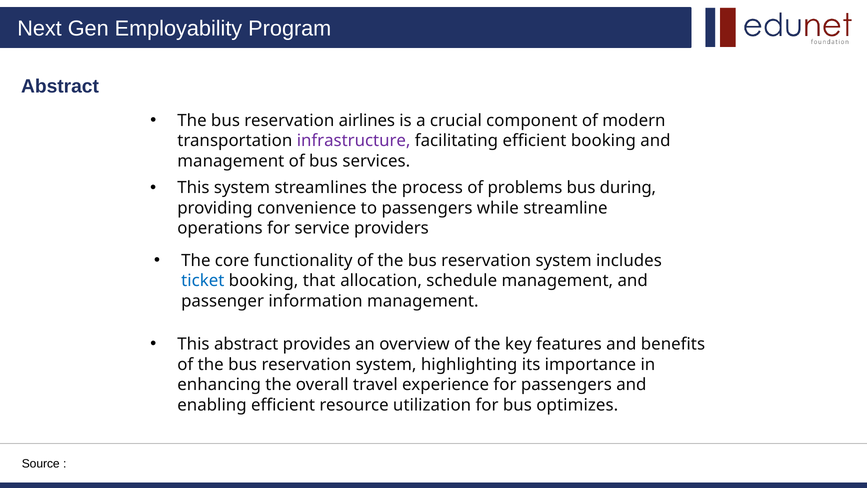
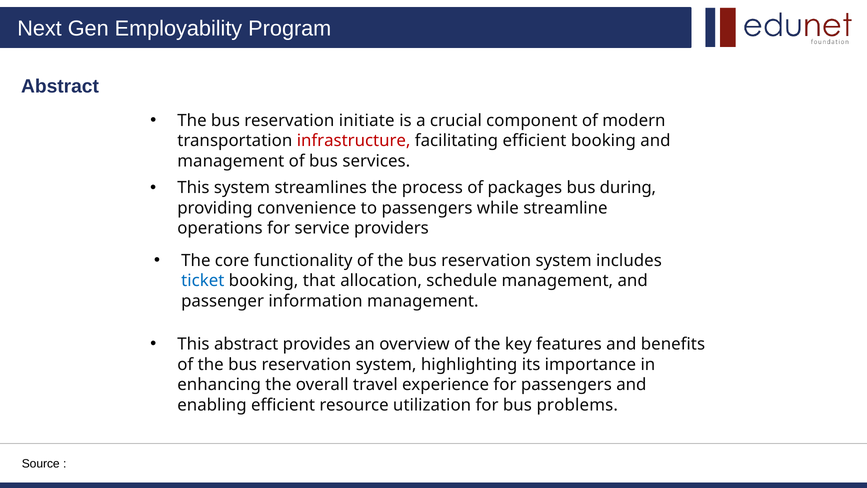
airlines: airlines -> initiate
infrastructure colour: purple -> red
problems: problems -> packages
optimizes: optimizes -> problems
